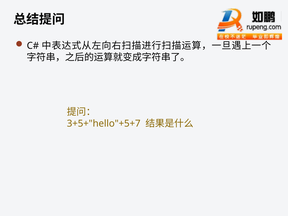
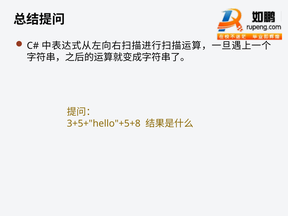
3+5+"hello"+5+7: 3+5+"hello"+5+7 -> 3+5+"hello"+5+8
